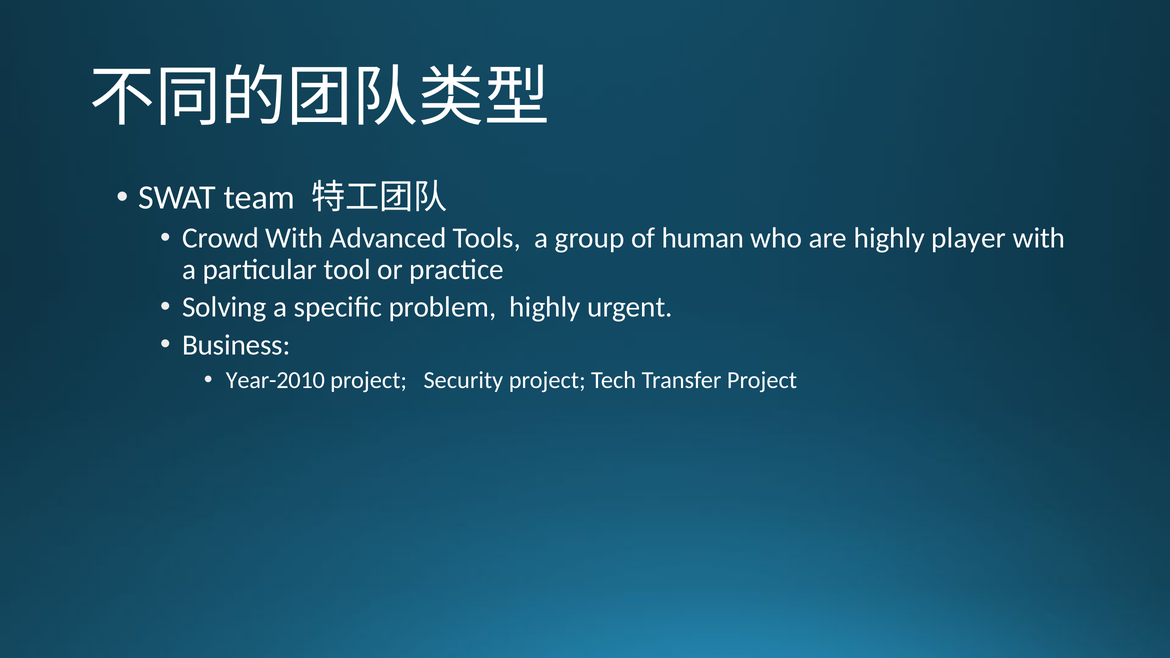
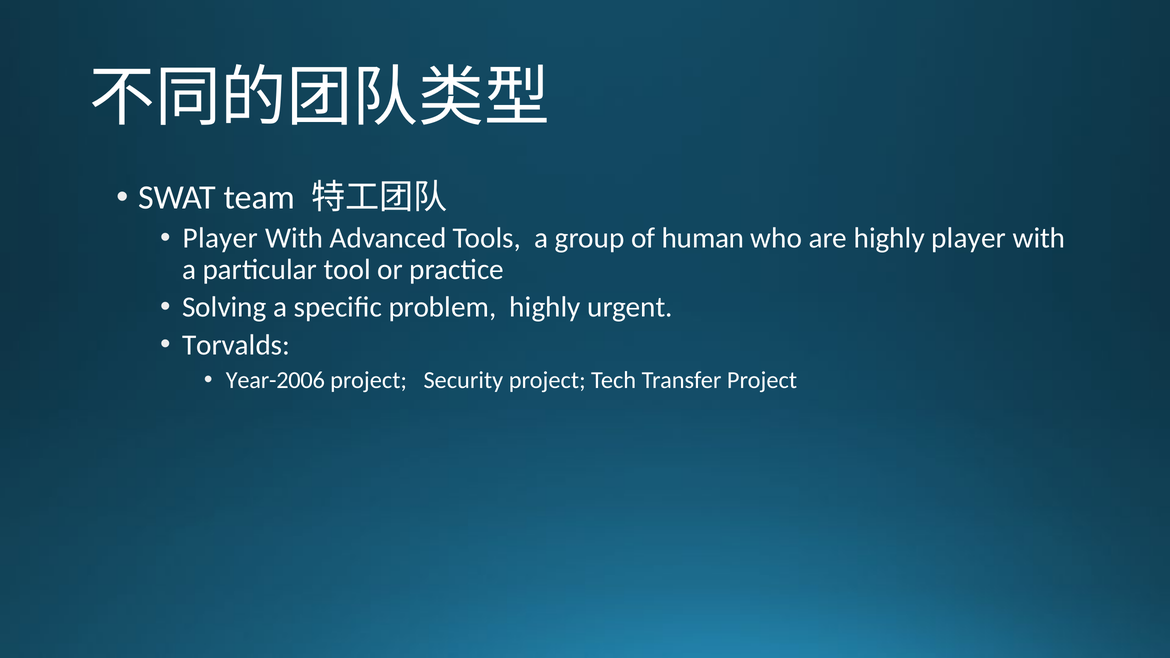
Crowd at (220, 238): Crowd -> Player
Business: Business -> Torvalds
Year-2010: Year-2010 -> Year-2006
